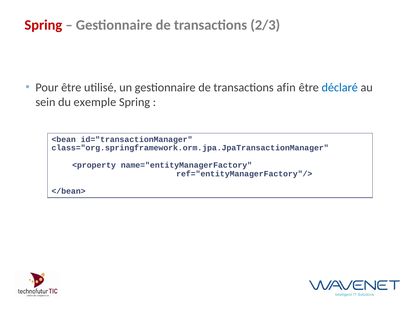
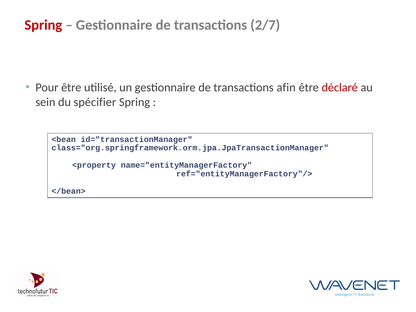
2/3: 2/3 -> 2/7
déclaré colour: blue -> red
exemple: exemple -> spécifier
